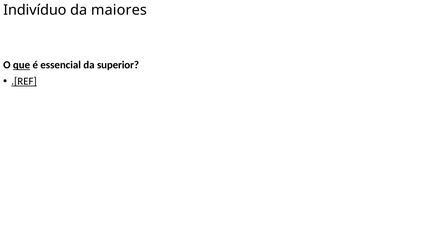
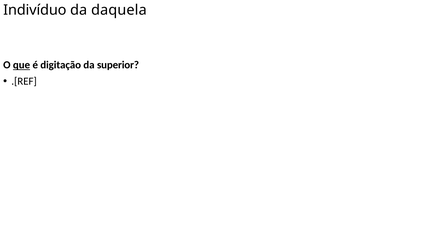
maiores: maiores -> daquela
essencial: essencial -> digitação
.[REF underline: present -> none
